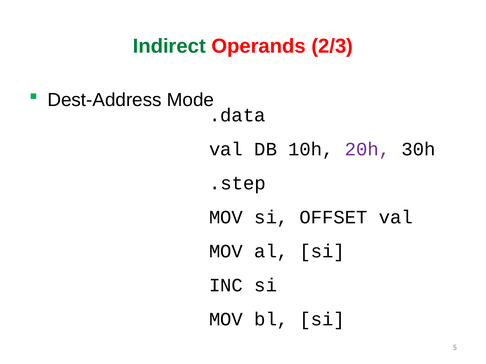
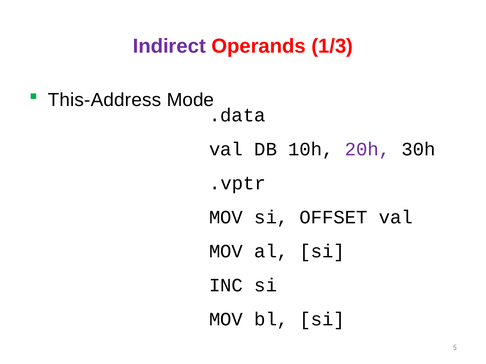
Indirect colour: green -> purple
2/3: 2/3 -> 1/3
Dest-Address: Dest-Address -> This-Address
.step: .step -> .vptr
